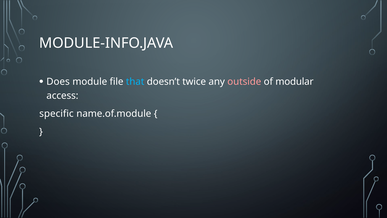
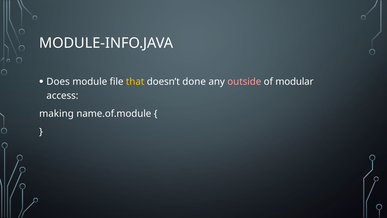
that colour: light blue -> yellow
twice: twice -> done
specific: specific -> making
